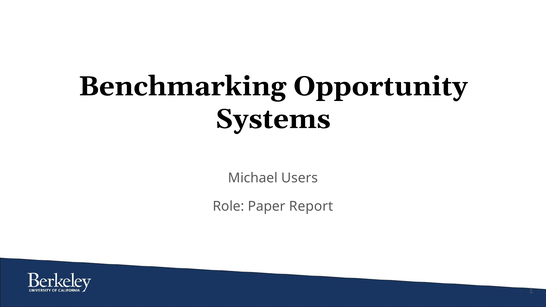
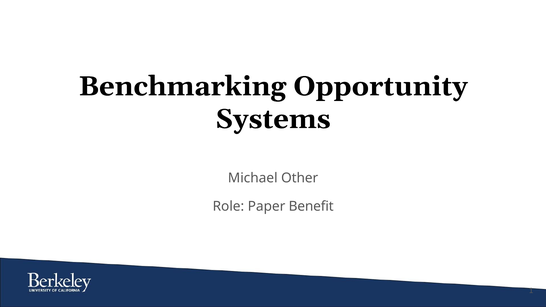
Users: Users -> Other
Report: Report -> Benefit
